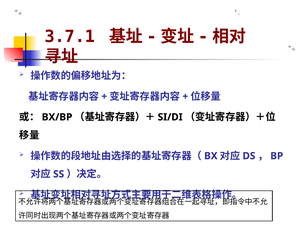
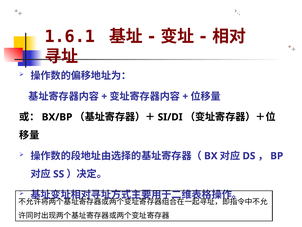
3.7.1: 3.7.1 -> 1.6.1
